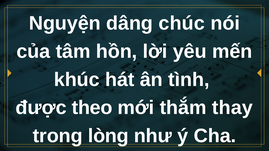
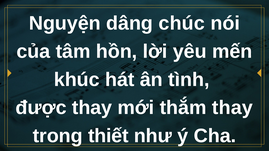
được theo: theo -> thay
lòng: lòng -> thiết
